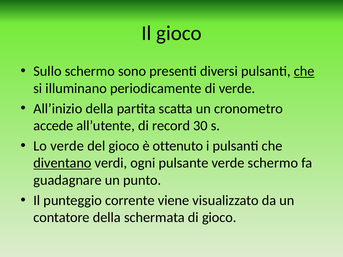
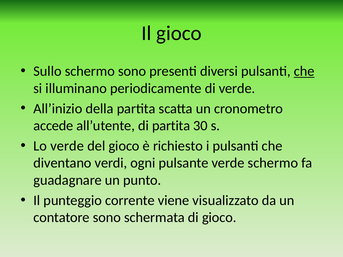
di record: record -> partita
ottenuto: ottenuto -> richiesto
diventano underline: present -> none
contatore della: della -> sono
